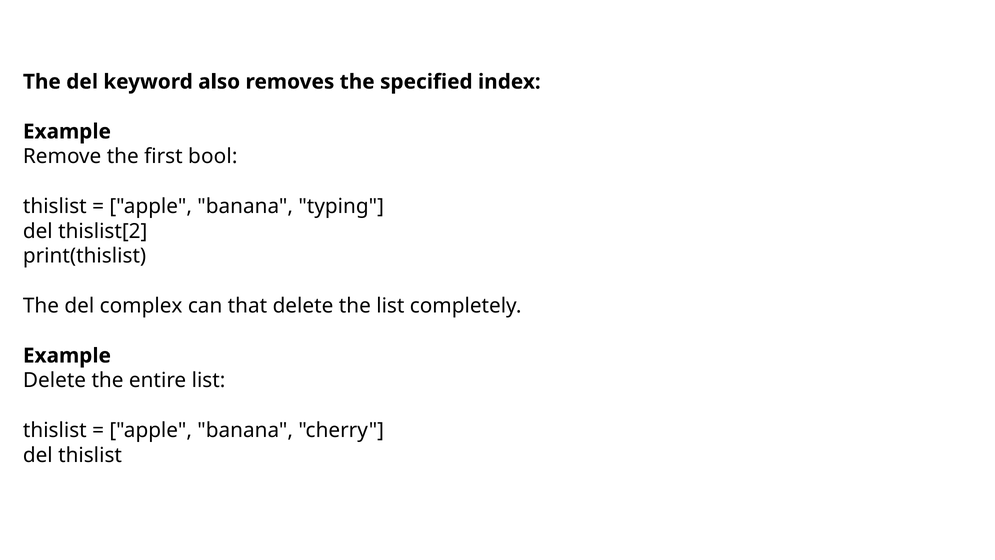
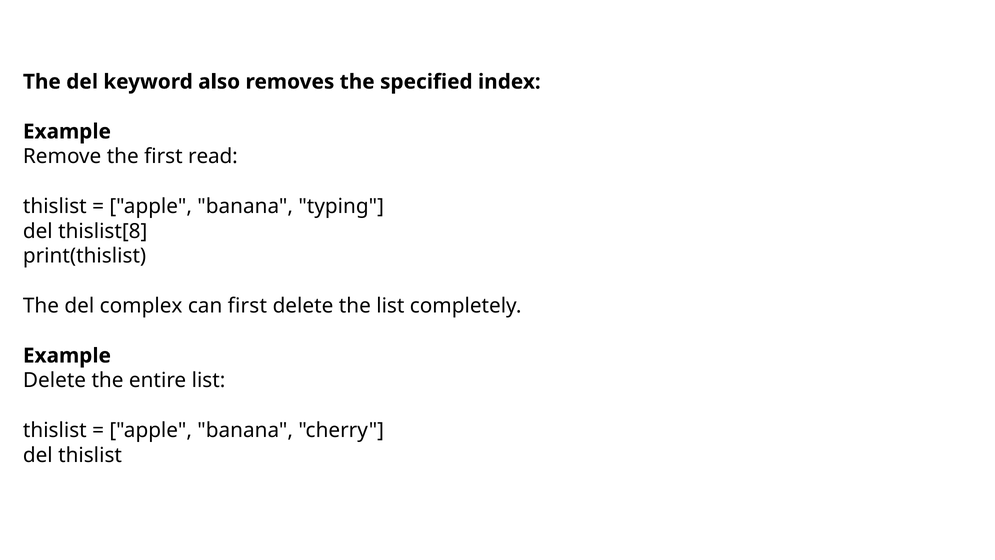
bool: bool -> read
thislist[2: thislist[2 -> thislist[8
can that: that -> first
